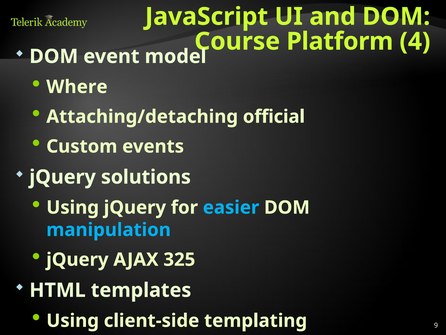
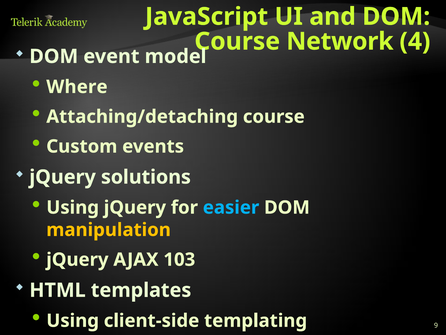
Platform: Platform -> Network
Attaching/detaching official: official -> course
manipulation colour: light blue -> yellow
325: 325 -> 103
